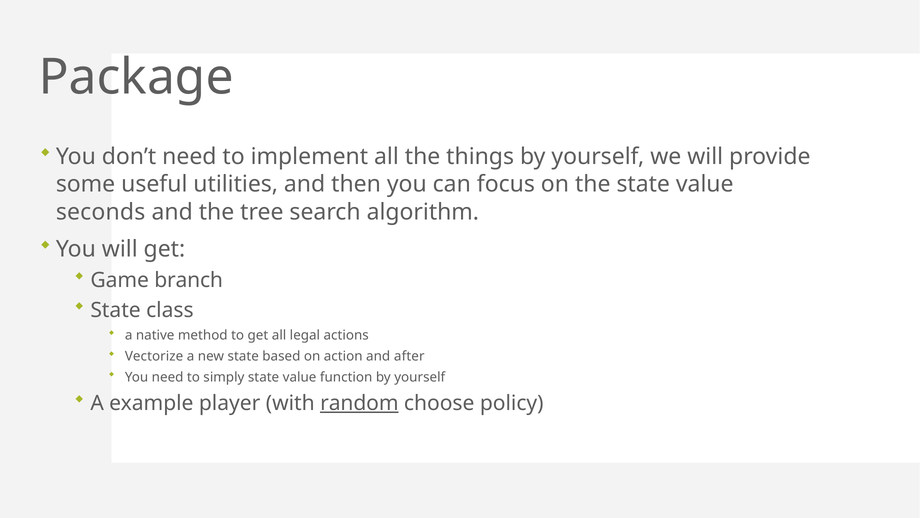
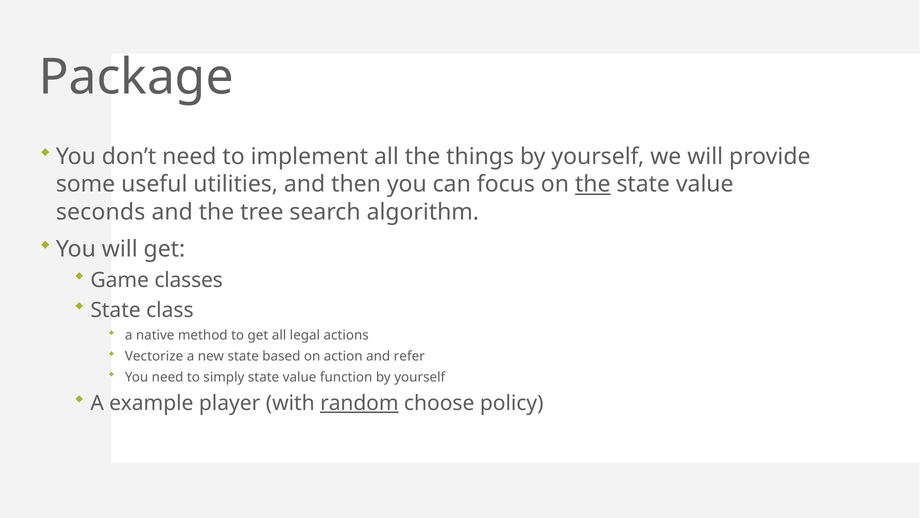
the at (593, 184) underline: none -> present
branch: branch -> classes
after: after -> refer
